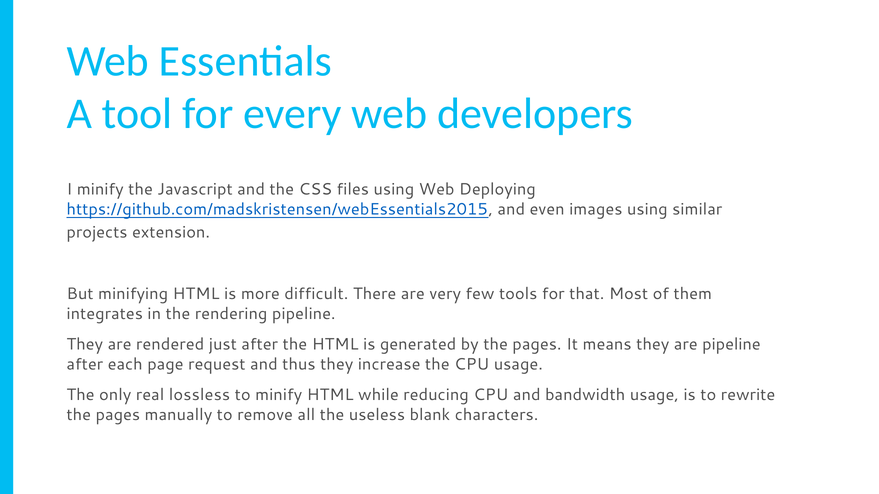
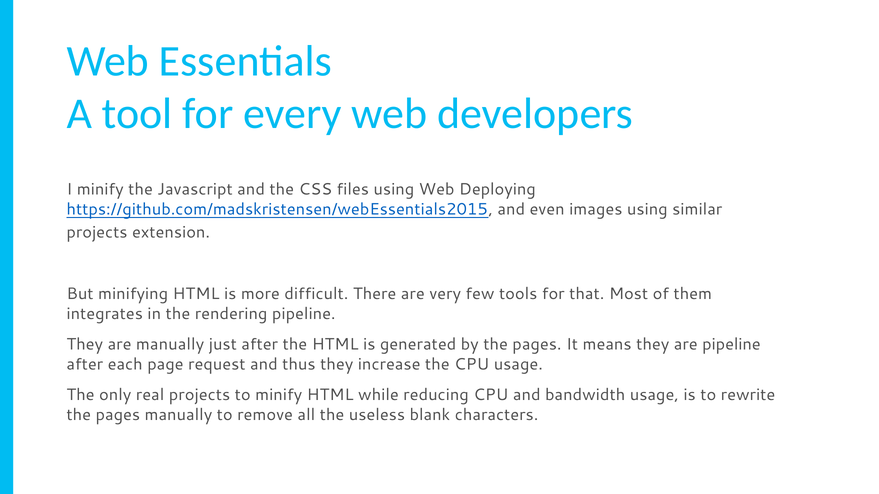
are rendered: rendered -> manually
real lossless: lossless -> projects
